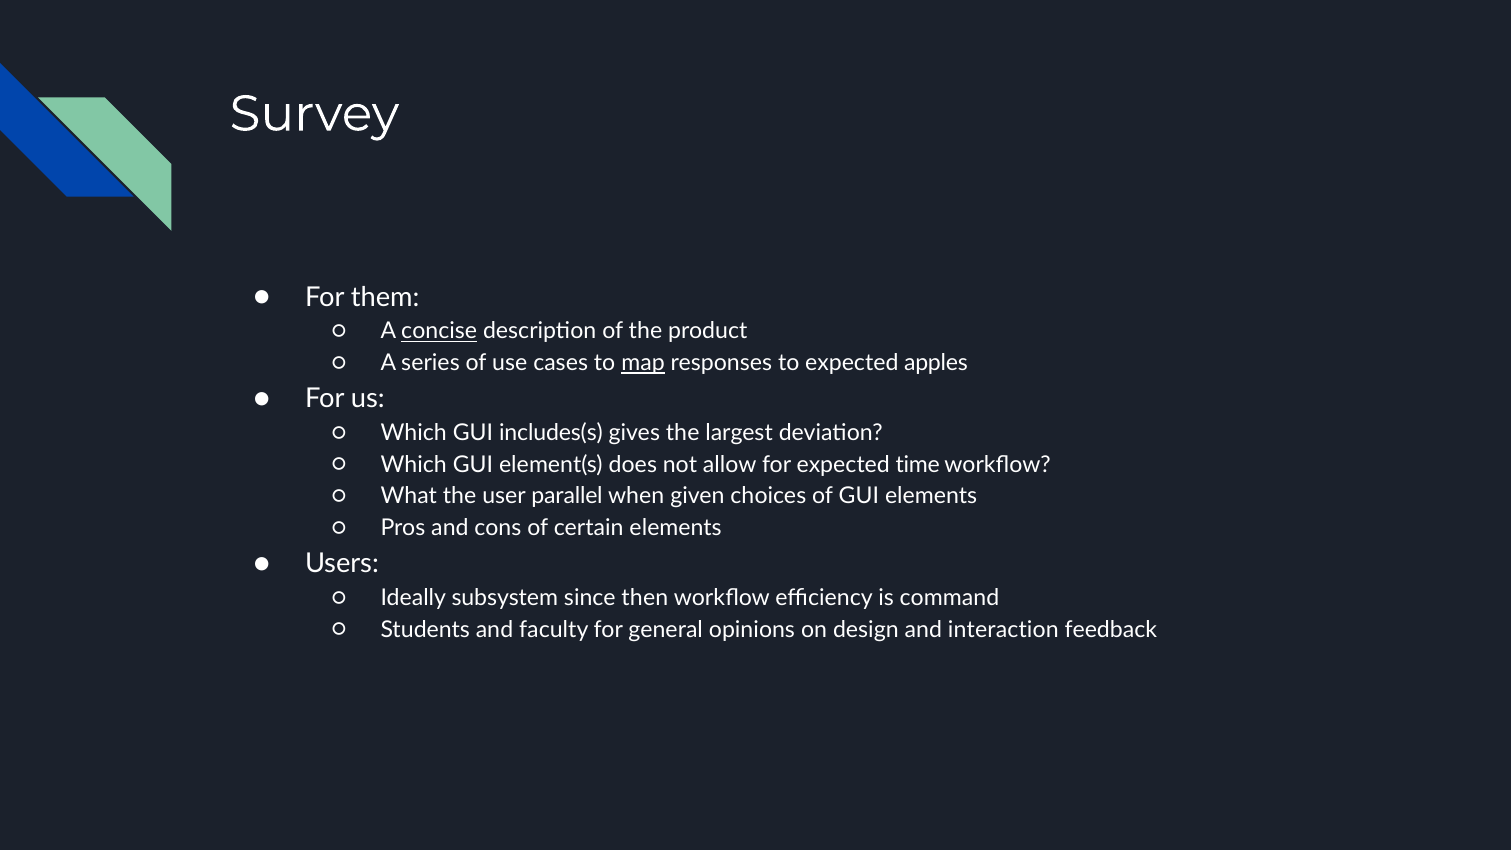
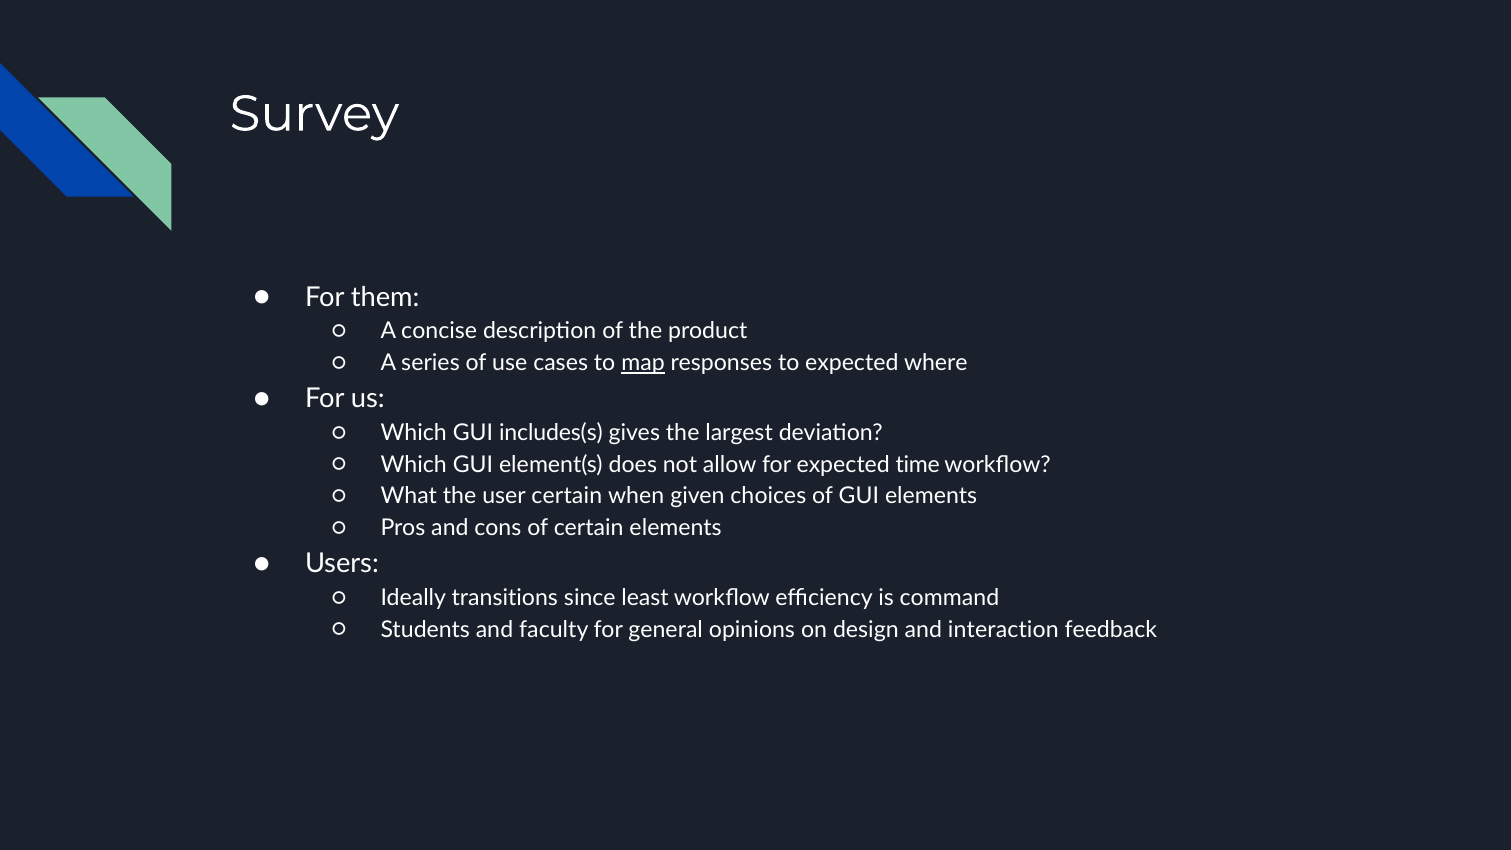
concise underline: present -> none
apples: apples -> where
user parallel: parallel -> certain
subsystem: subsystem -> transitions
then: then -> least
